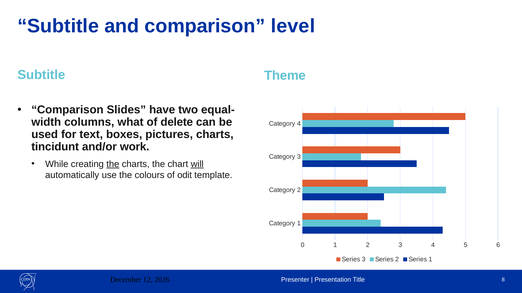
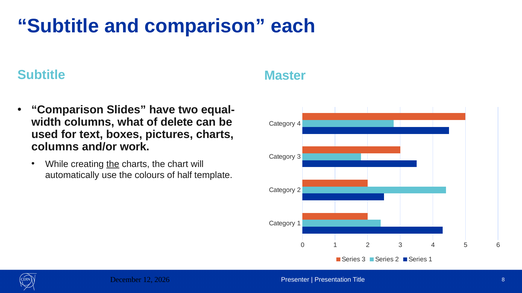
level: level -> each
Theme: Theme -> Master
tincidunt at (55, 147): tincidunt -> columns
will underline: present -> none
odit: odit -> half
